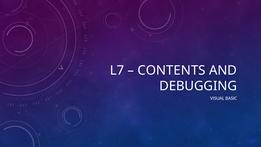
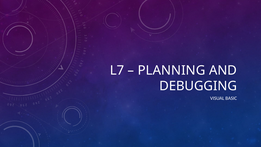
CONTENTS: CONTENTS -> PLANNING
